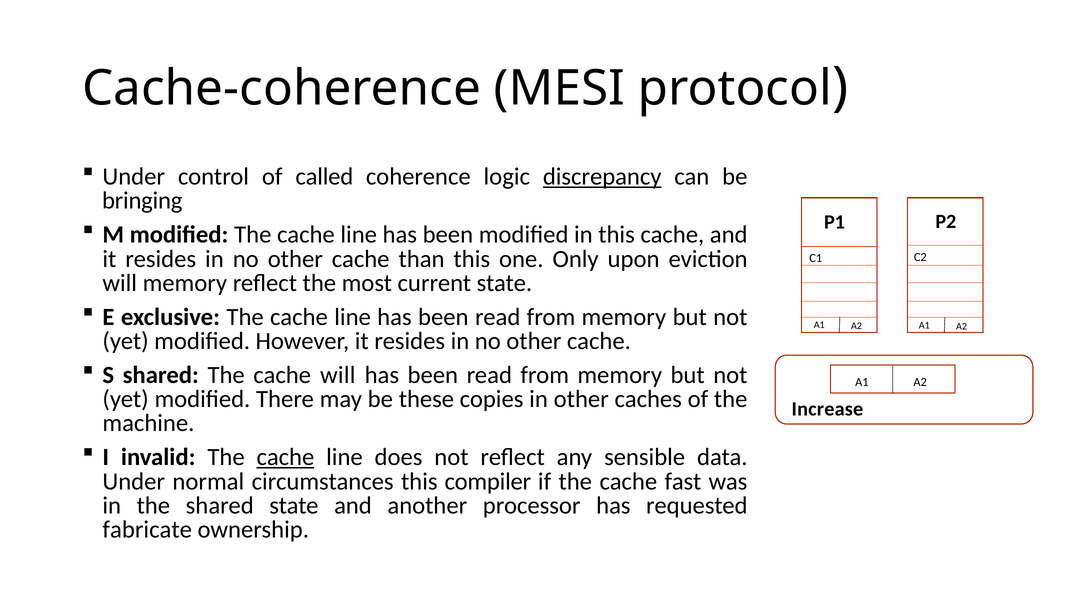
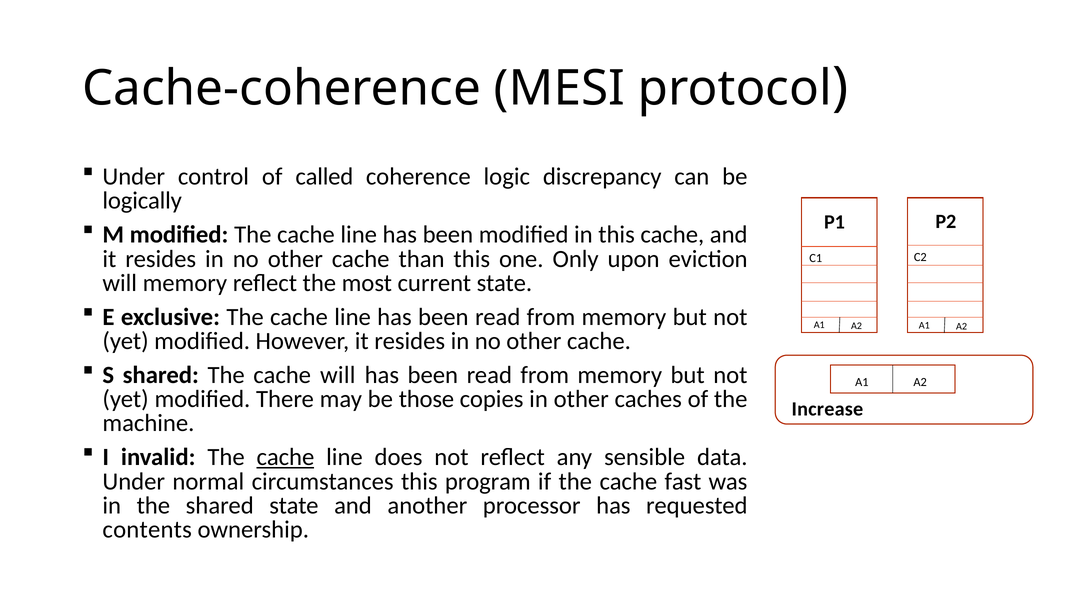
discrepancy underline: present -> none
bringing: bringing -> logically
these: these -> those
compiler: compiler -> program
fabricate: fabricate -> contents
